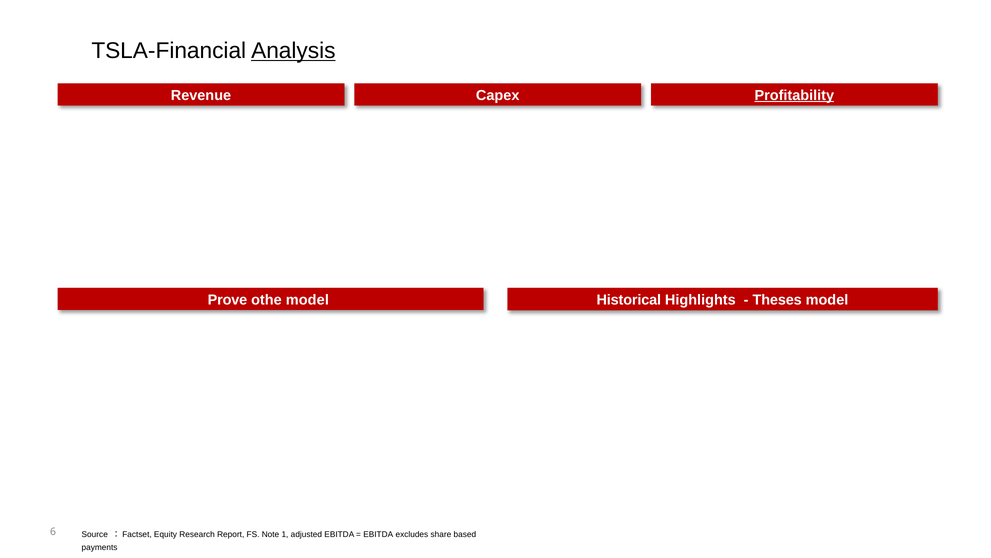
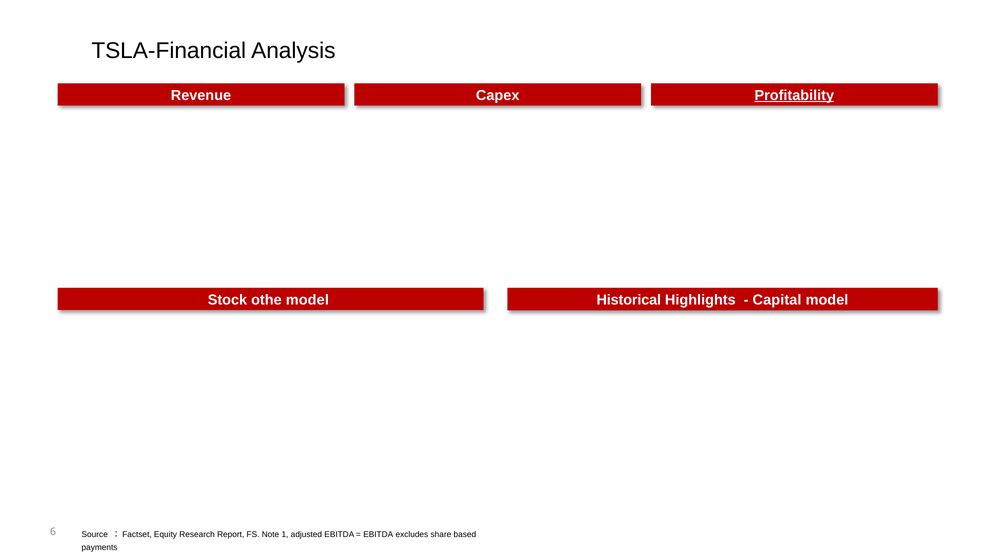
Analysis underline: present -> none
Prove: Prove -> Stock
Theses: Theses -> Capital
